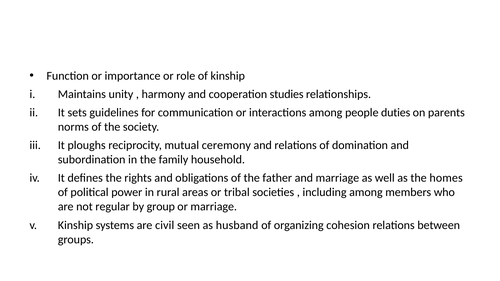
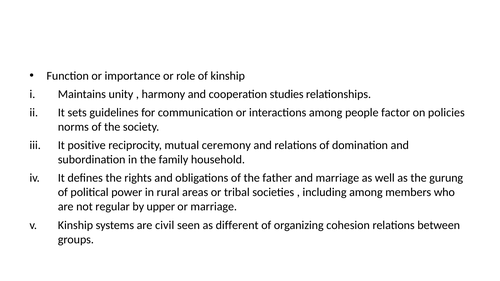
duties: duties -> factor
parents: parents -> policies
ploughs: ploughs -> positive
homes: homes -> gurung
group: group -> upper
husband: husband -> different
